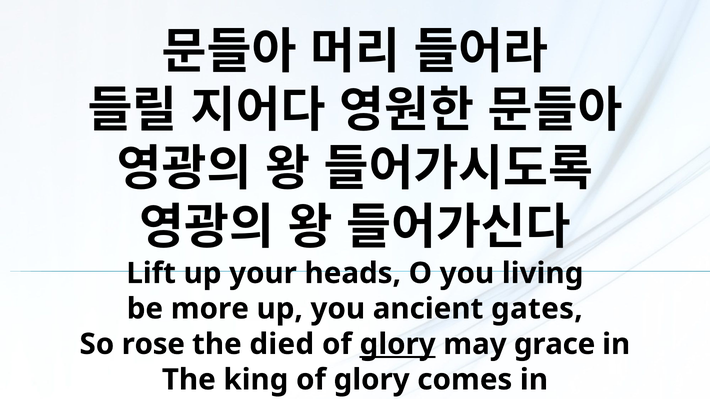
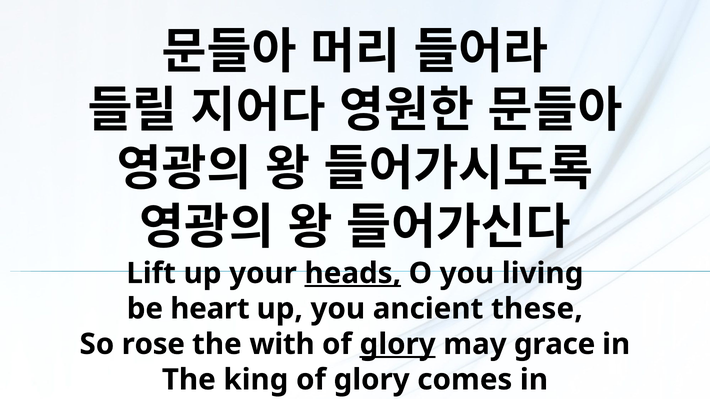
heads underline: none -> present
more: more -> heart
gates: gates -> these
died: died -> with
